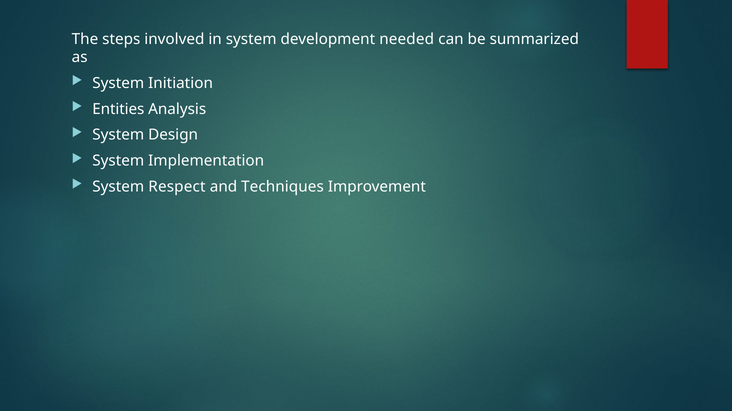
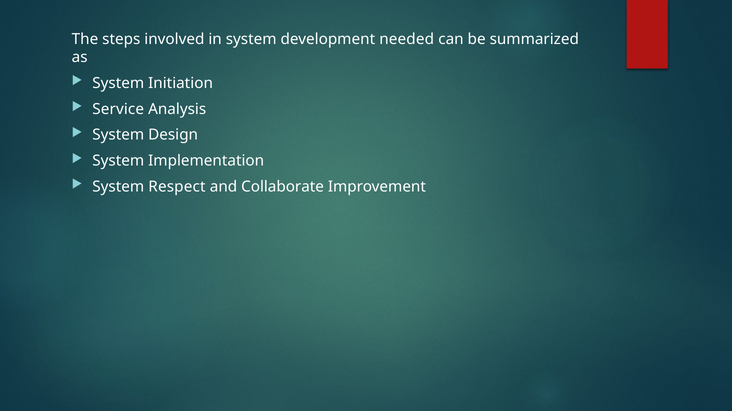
Entities: Entities -> Service
Techniques: Techniques -> Collaborate
